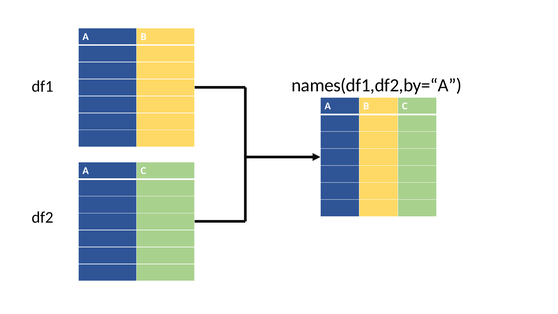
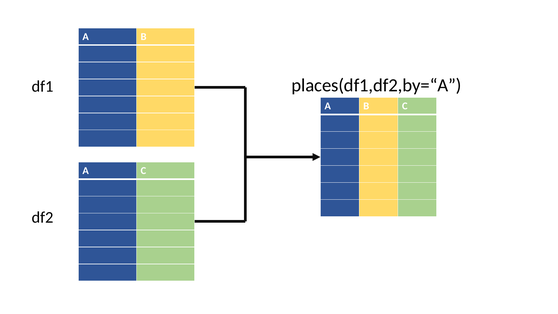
names(df1,df2,by=“A: names(df1,df2,by=“A -> places(df1,df2,by=“A
